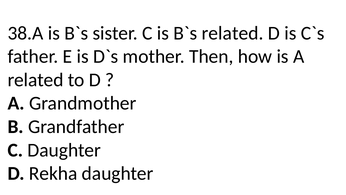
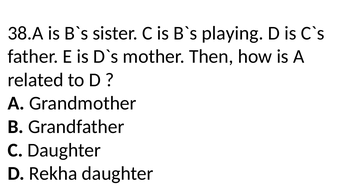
related at (233, 33): related -> playing
